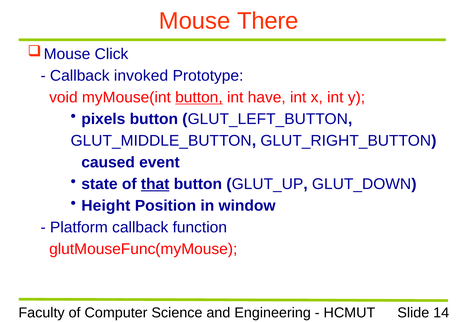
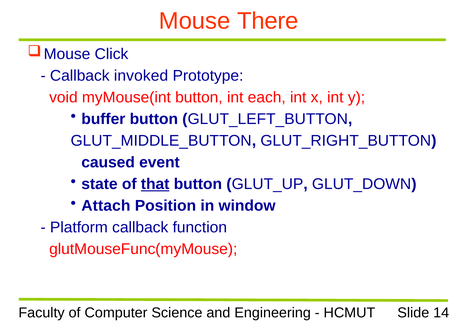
button at (199, 98) underline: present -> none
have: have -> each
pixels: pixels -> buffer
Height: Height -> Attach
